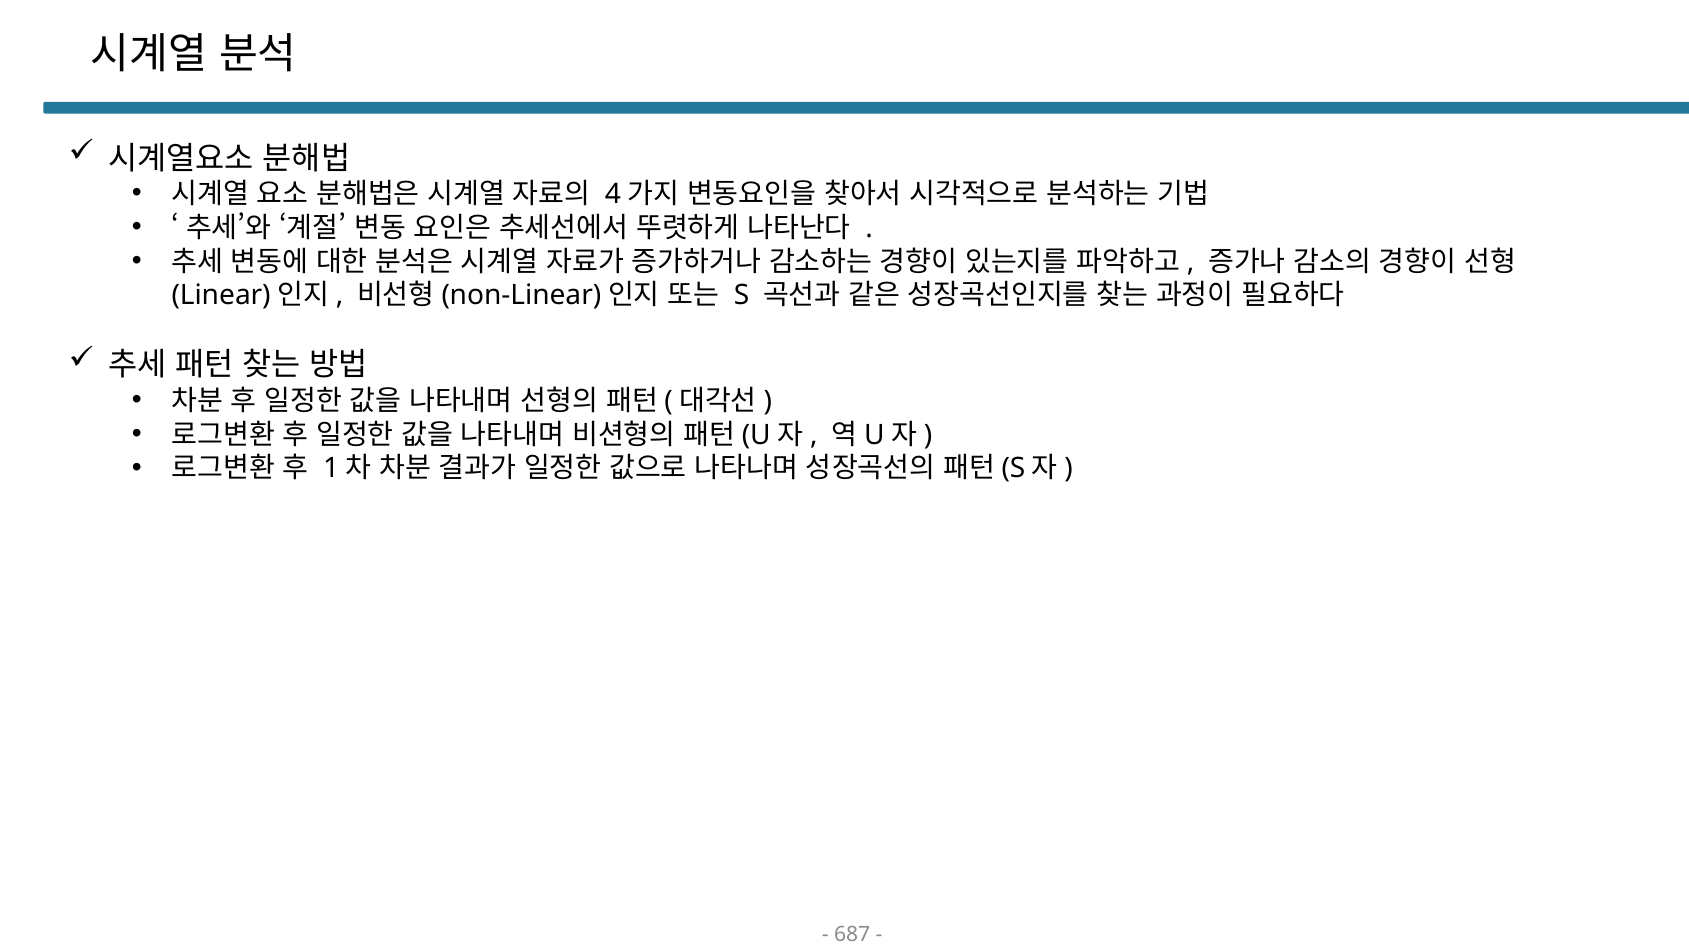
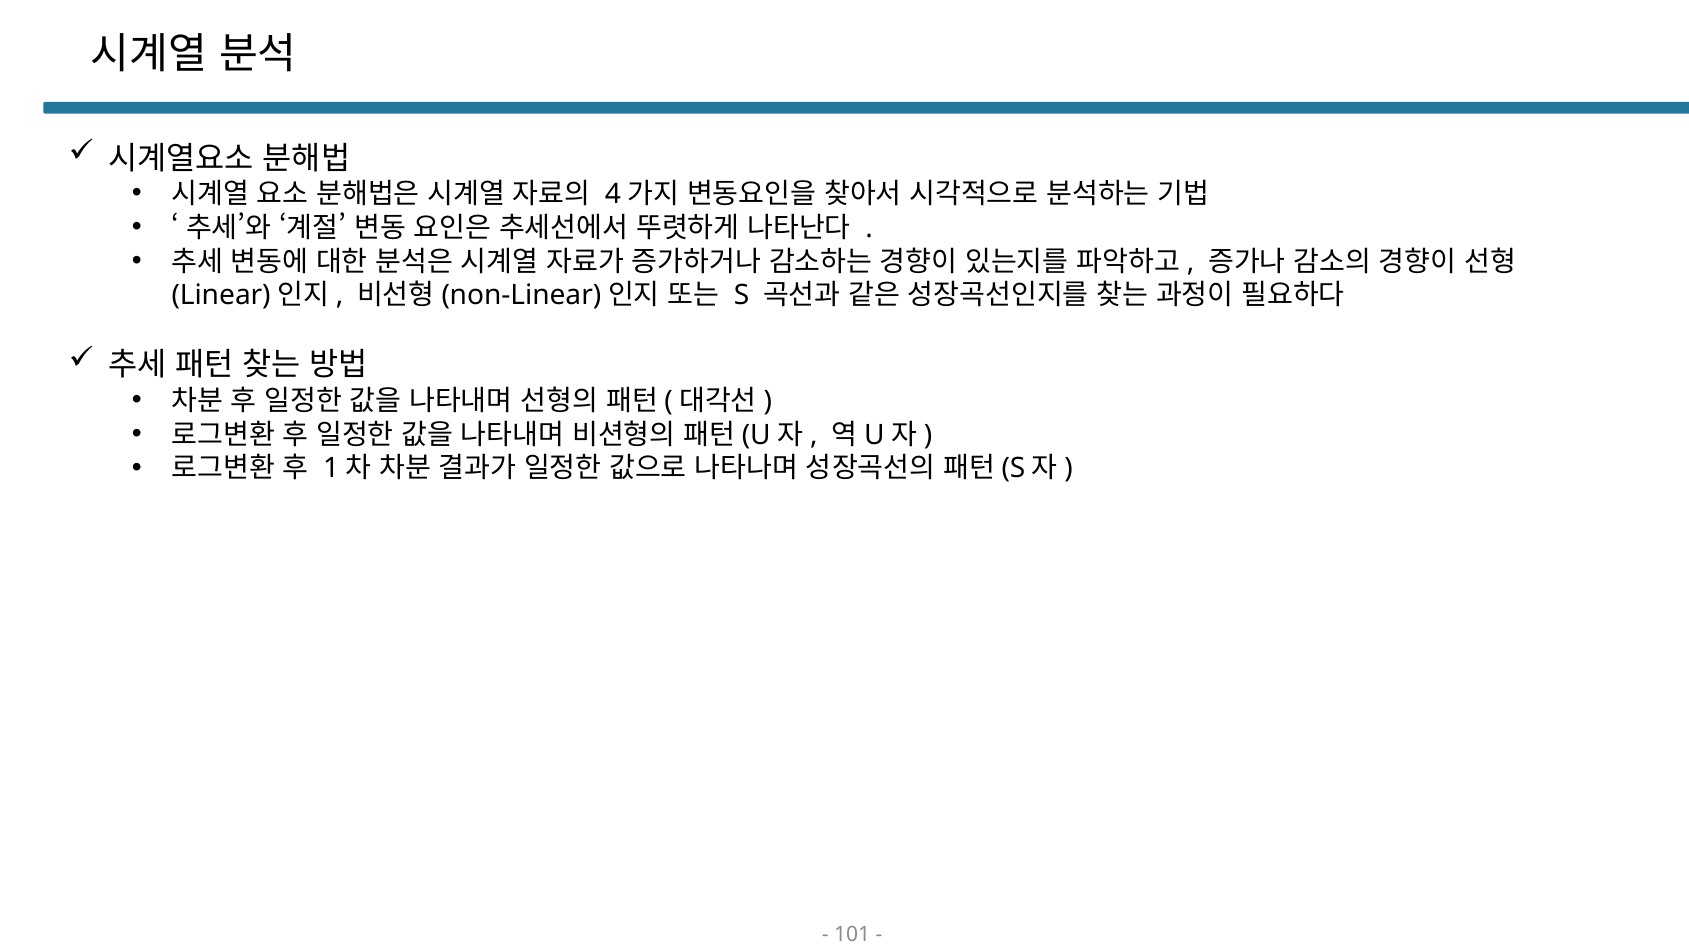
687: 687 -> 101
